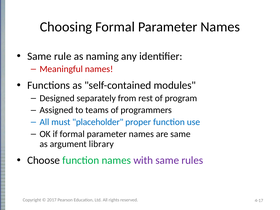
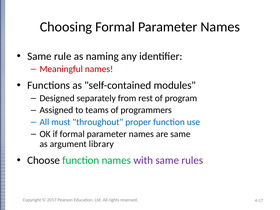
placeholder: placeholder -> throughout
